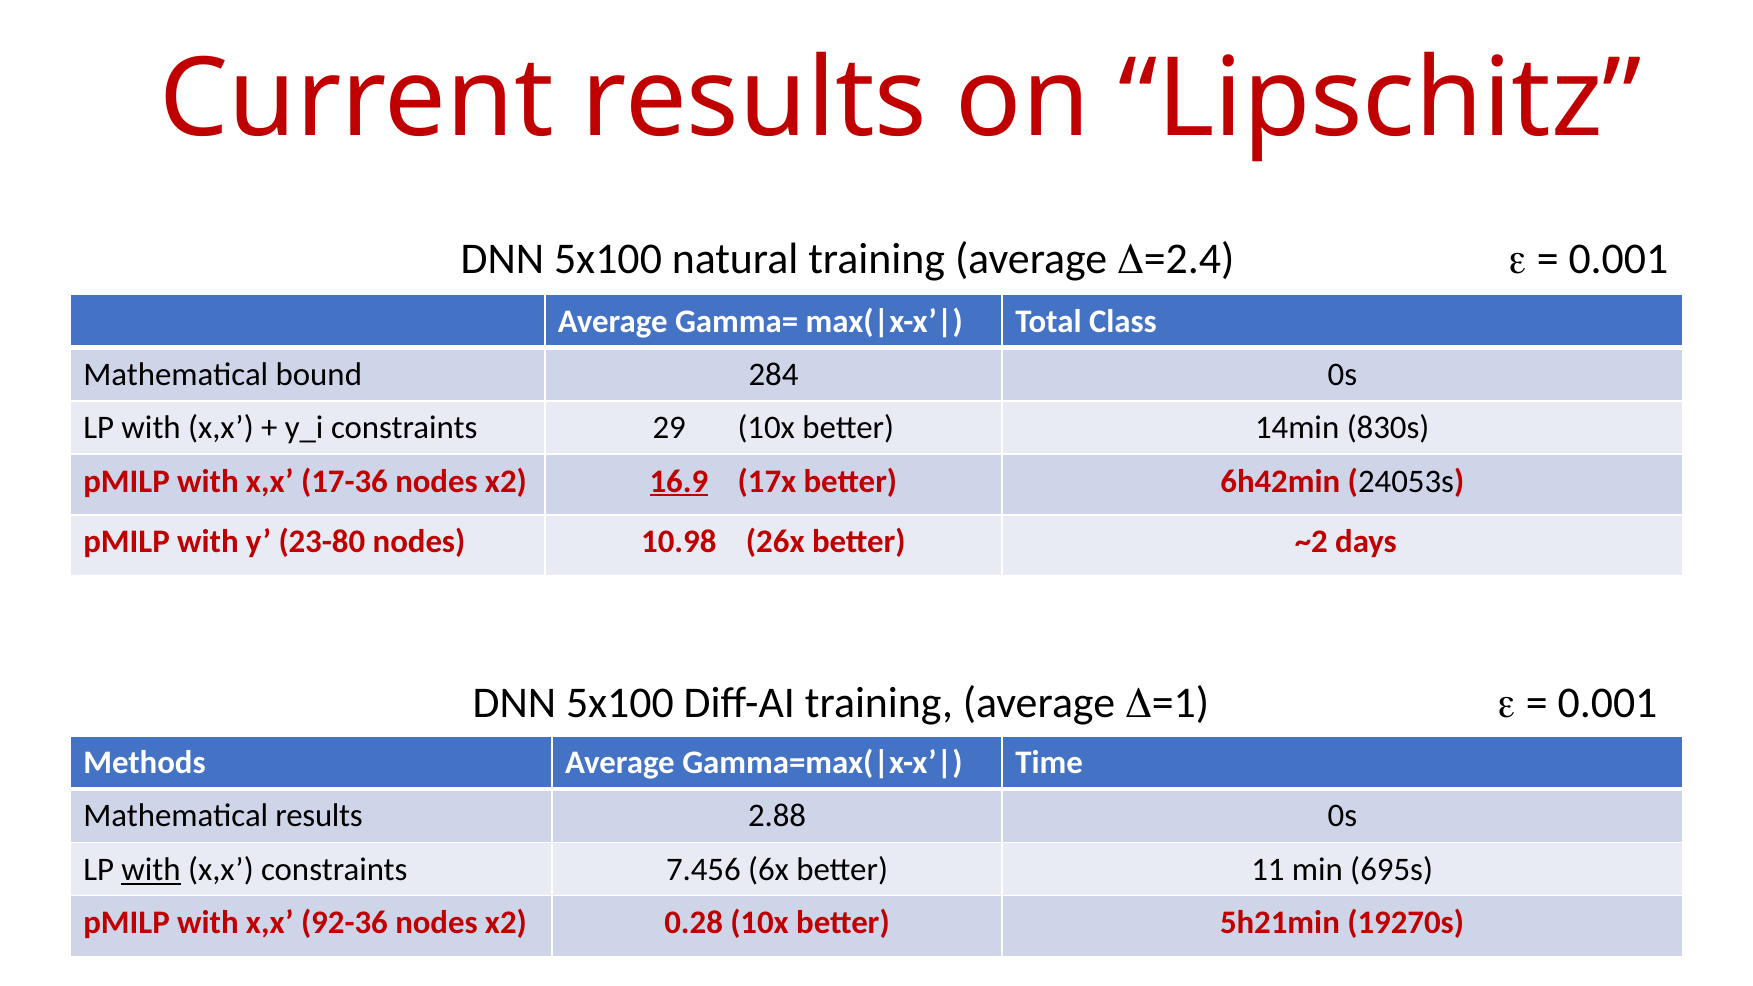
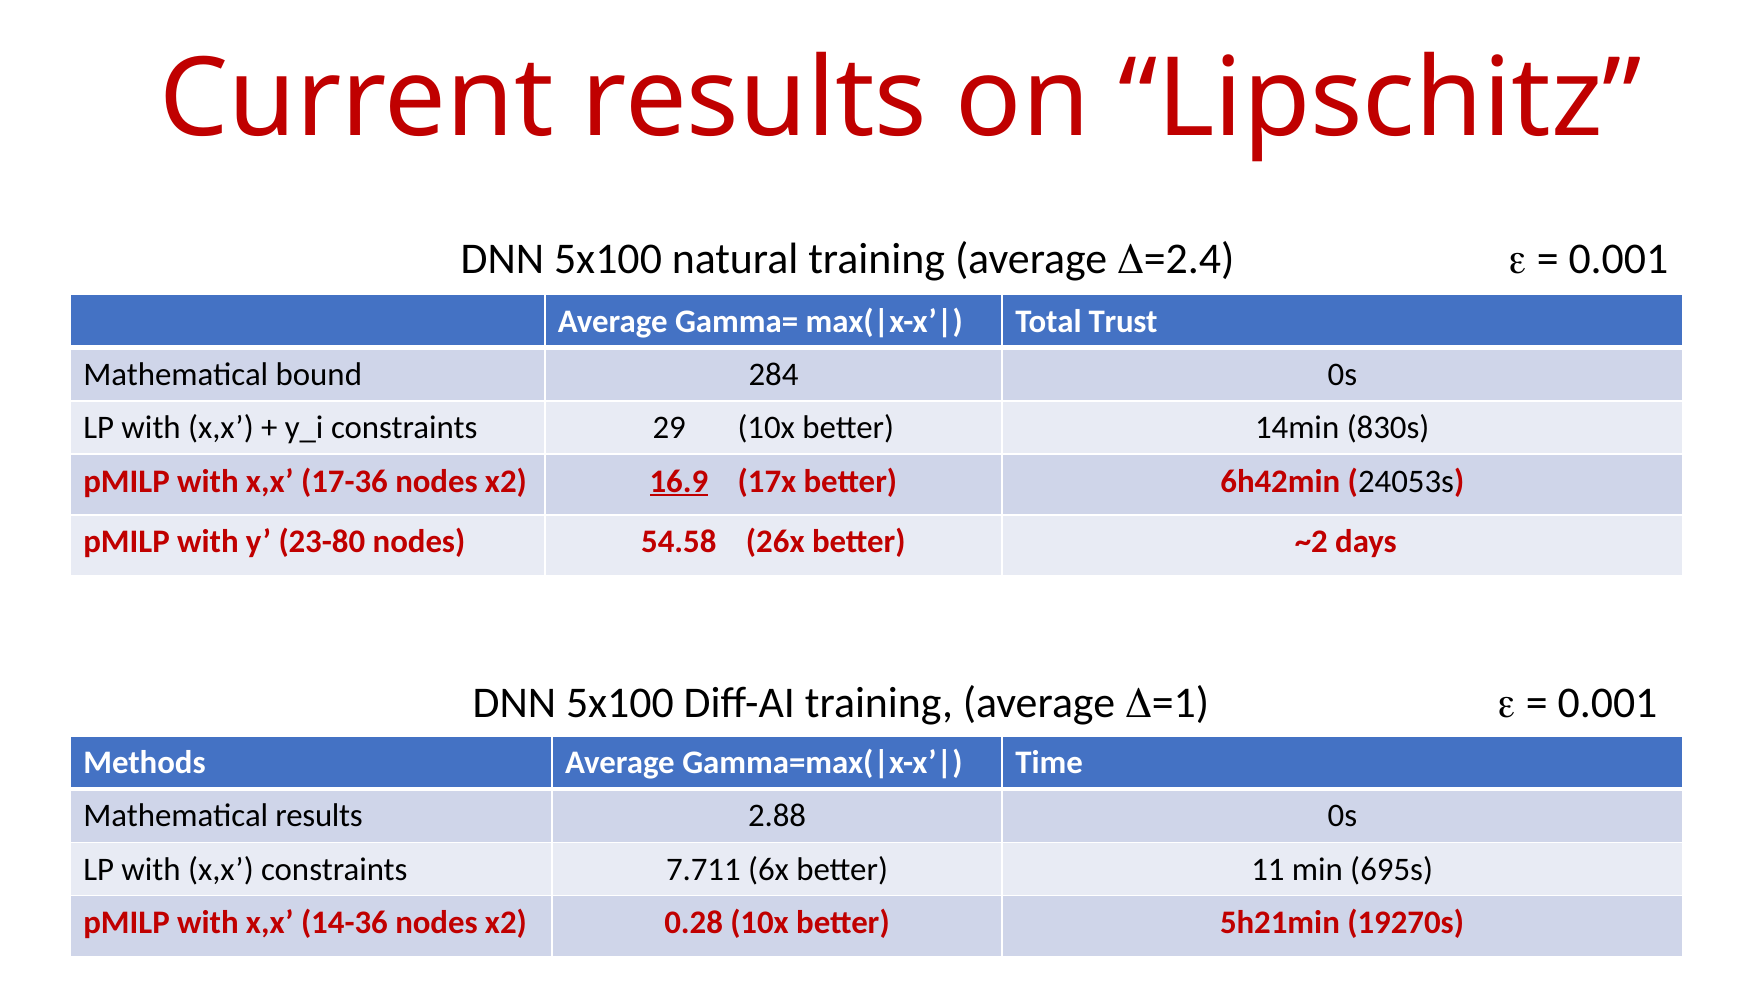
Class: Class -> Trust
10.98: 10.98 -> 54.58
with at (151, 869) underline: present -> none
7.456: 7.456 -> 7.711
92-36: 92-36 -> 14-36
